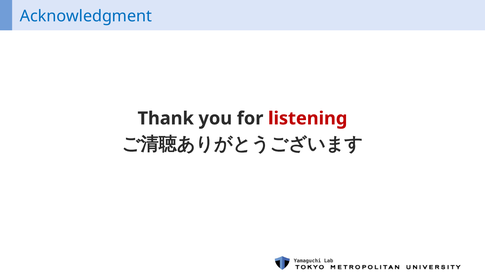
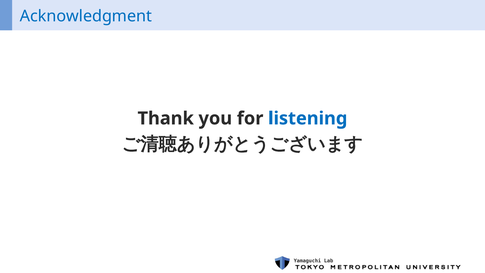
listening colour: red -> blue
